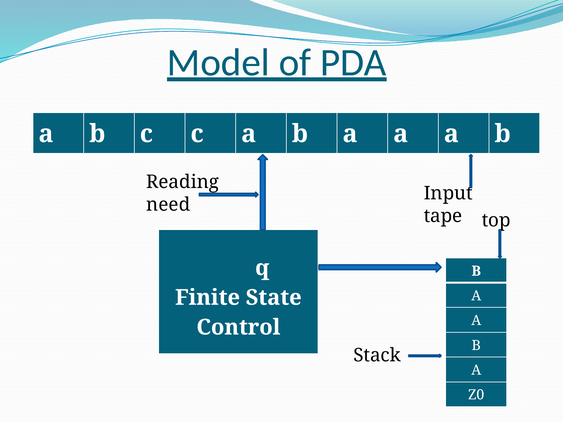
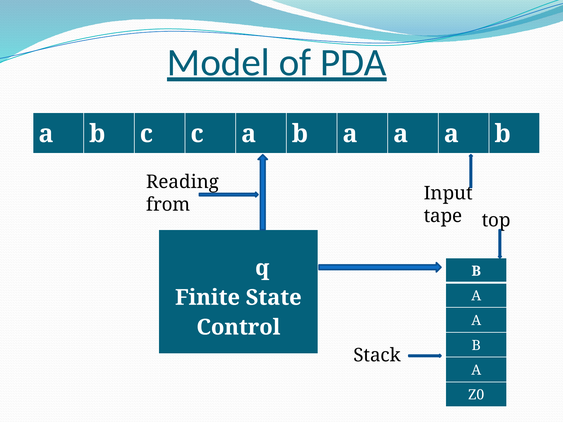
need: need -> from
